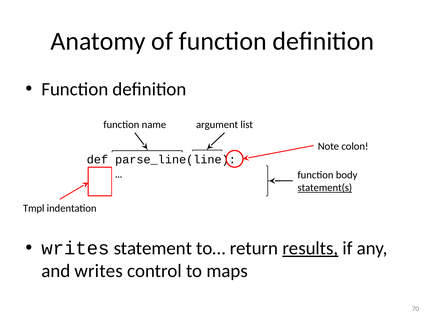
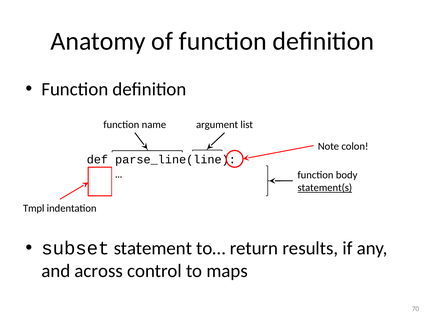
writes at (75, 248): writes -> subset
results underline: present -> none
and writes: writes -> across
